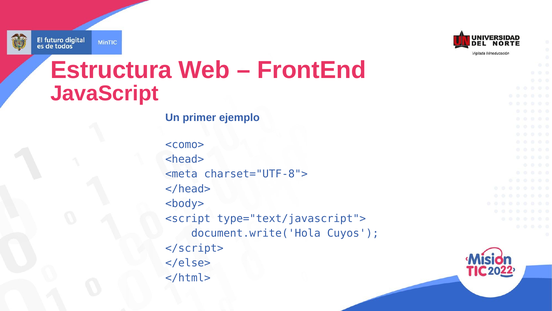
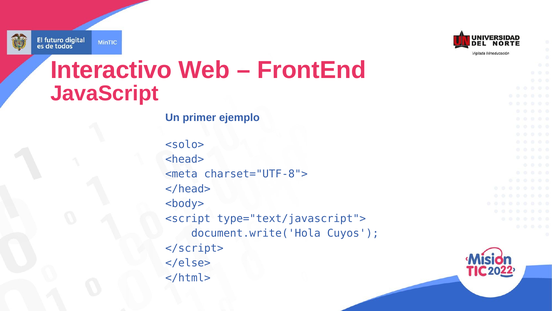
Estructura: Estructura -> Interactivo
<como>: <como> -> <solo>
